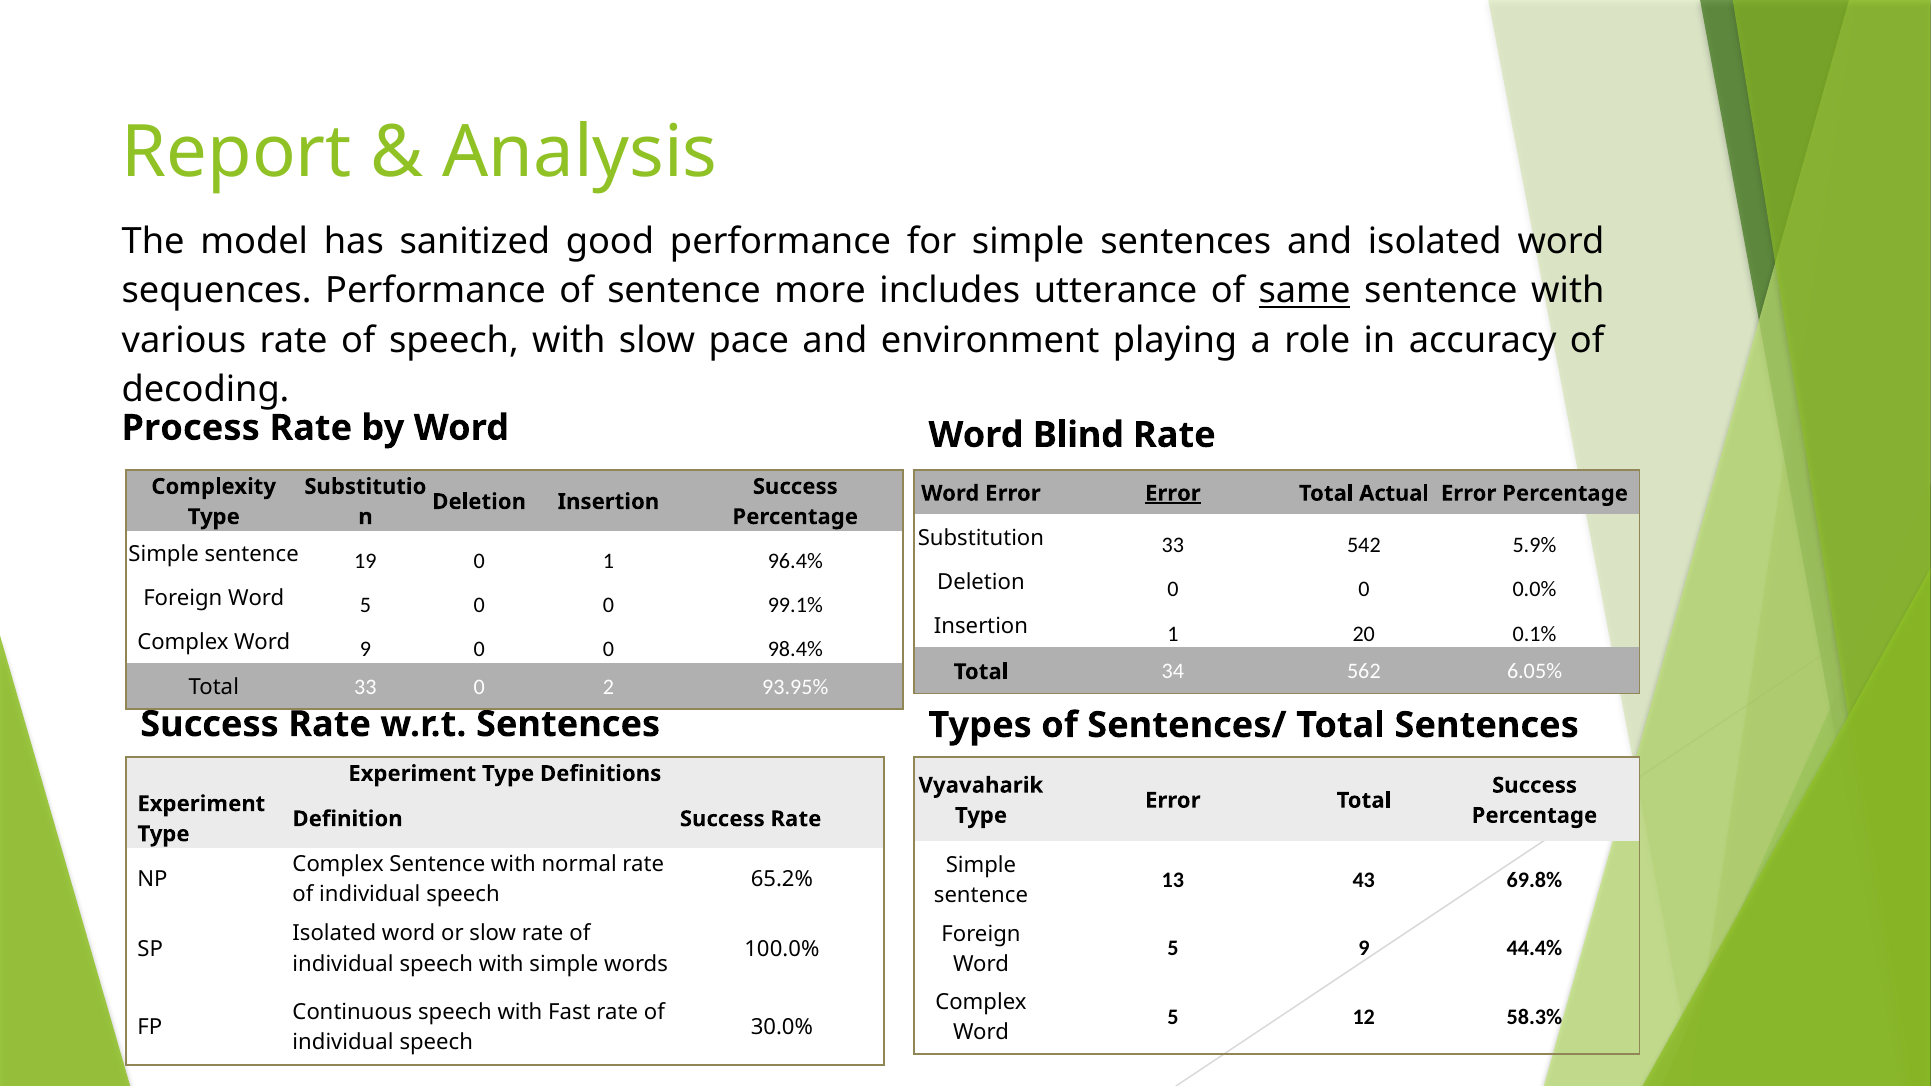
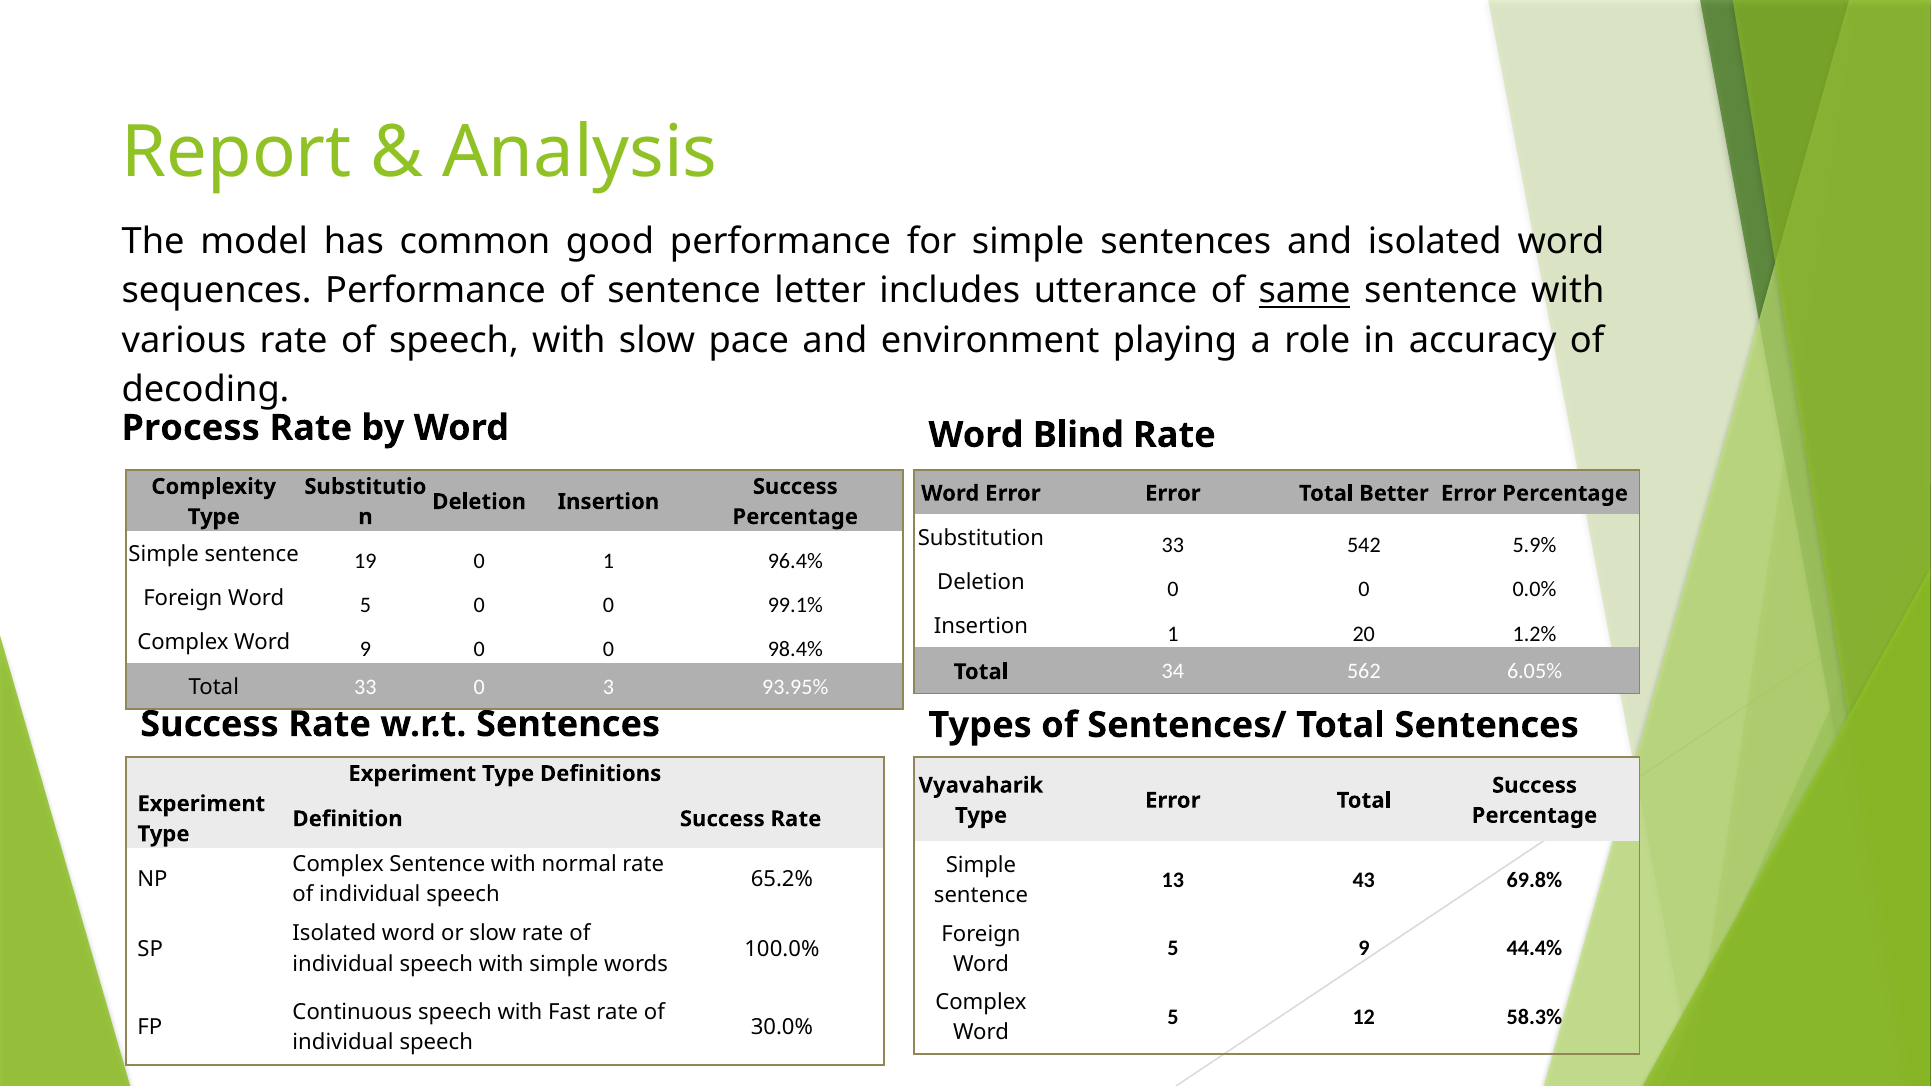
sanitized: sanitized -> common
more: more -> letter
Error at (1173, 493) underline: present -> none
Actual: Actual -> Better
0.1%: 0.1% -> 1.2%
2: 2 -> 3
